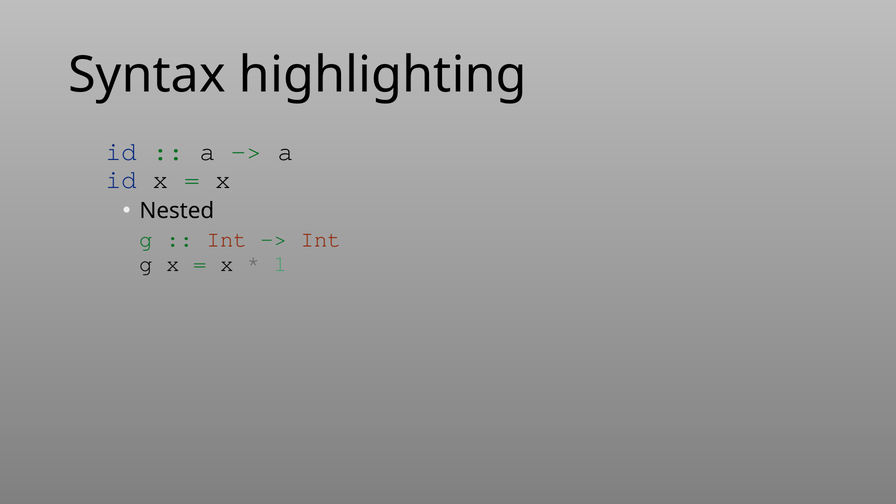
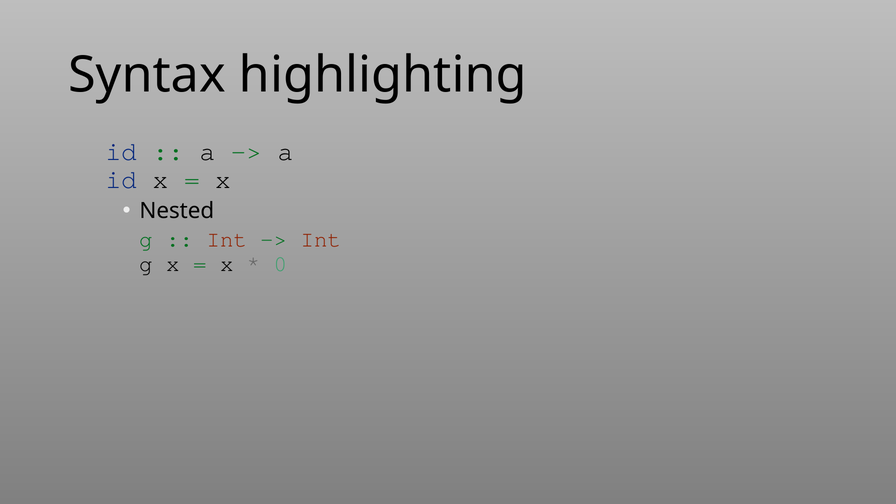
1: 1 -> 0
